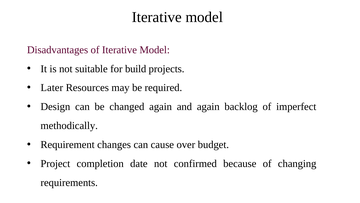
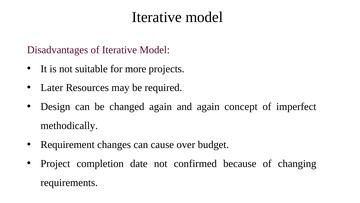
build: build -> more
backlog: backlog -> concept
